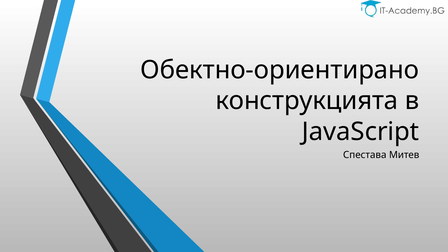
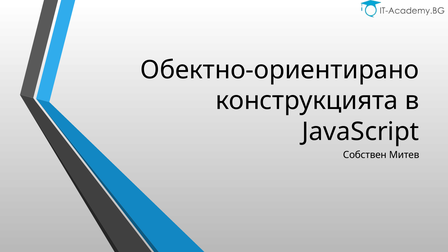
Спестава: Спестава -> Собствен
